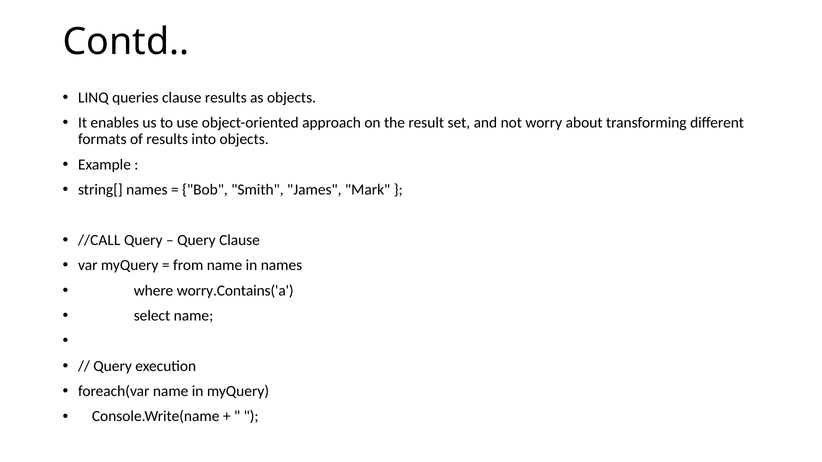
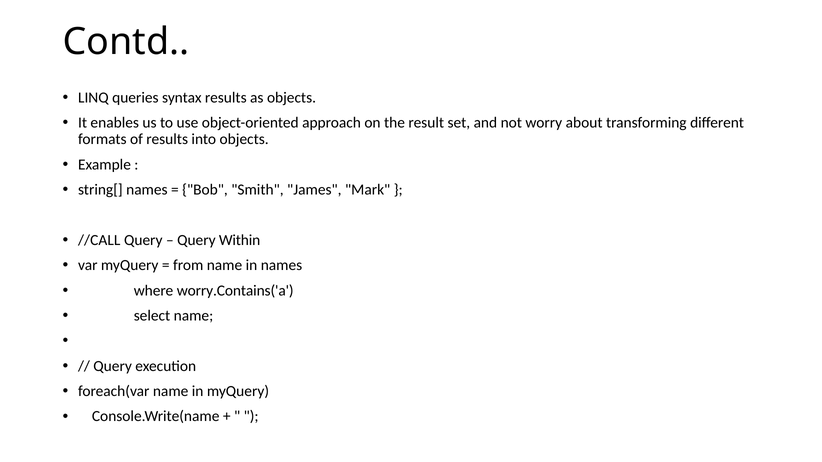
queries clause: clause -> syntax
Query Clause: Clause -> Within
